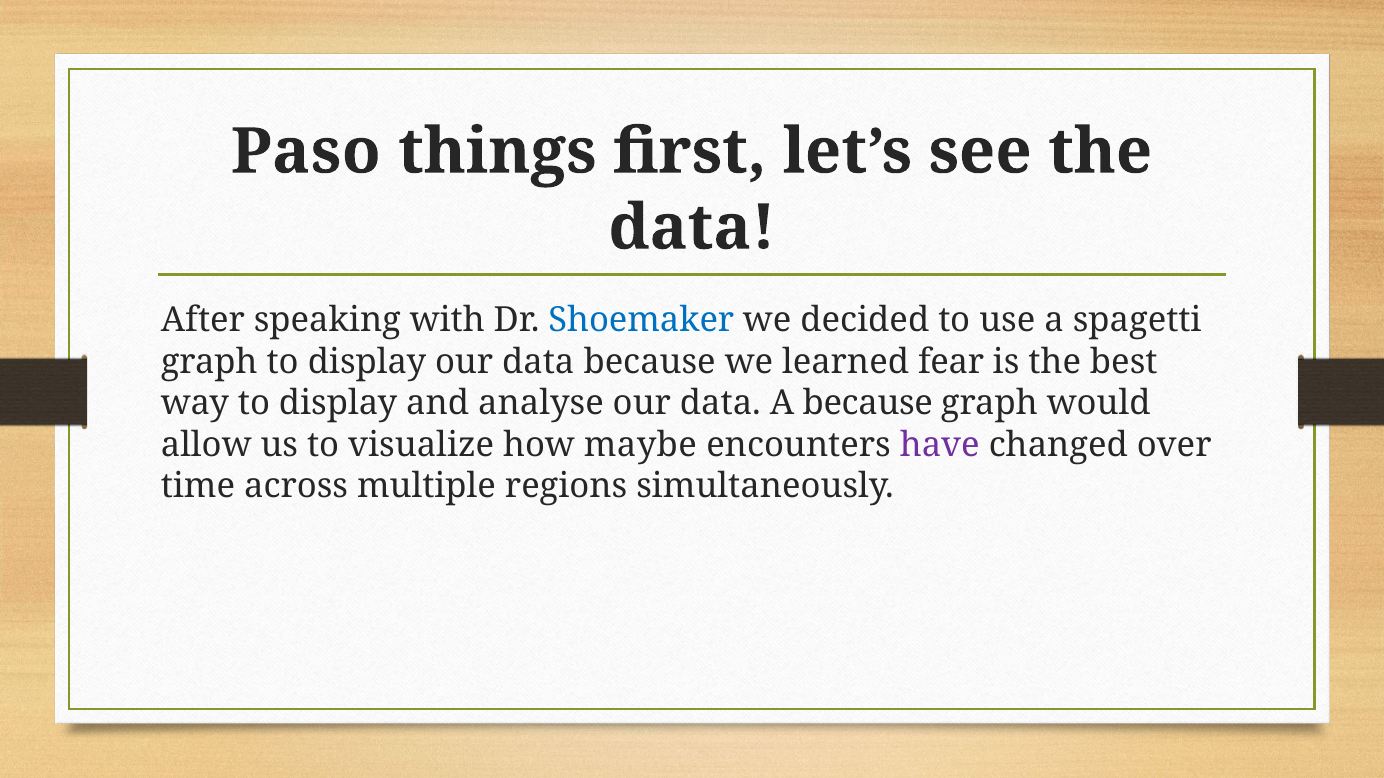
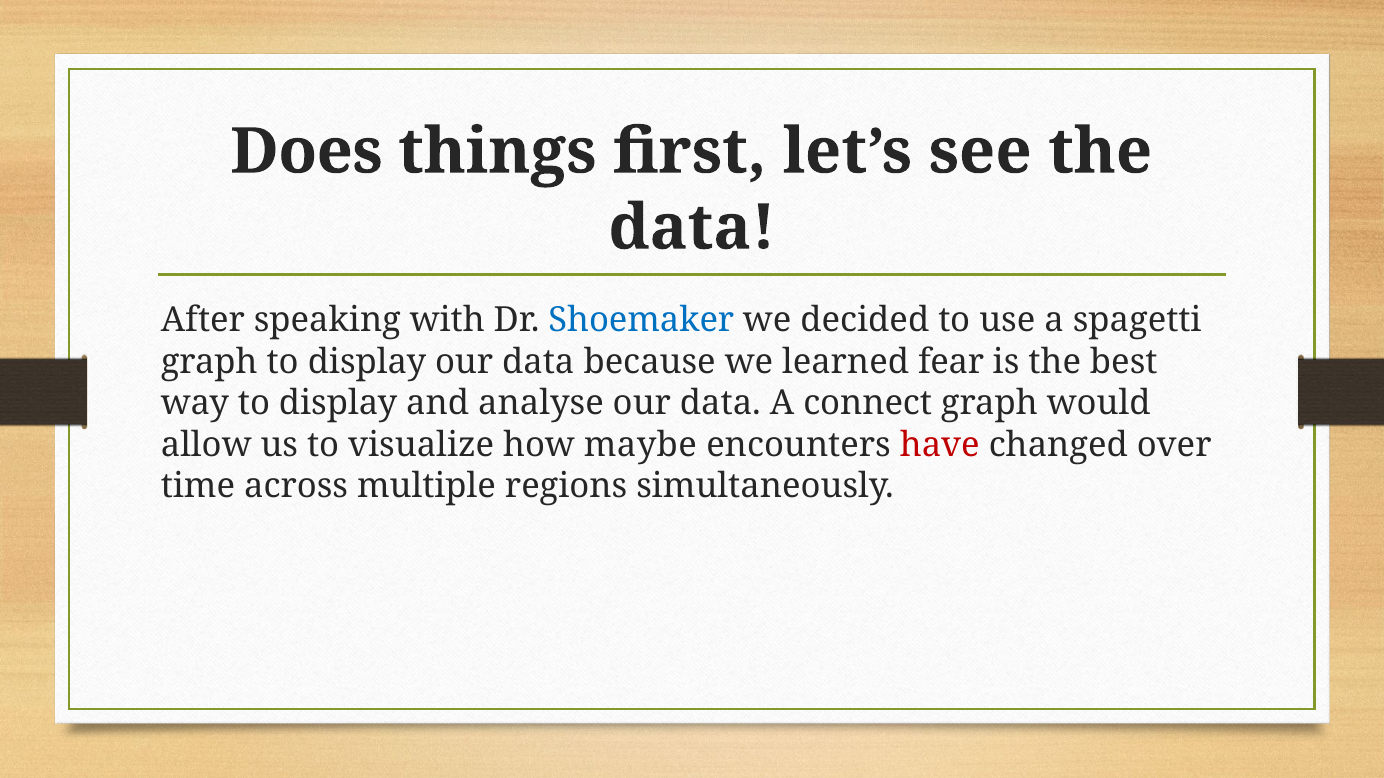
Paso: Paso -> Does
A because: because -> connect
have colour: purple -> red
